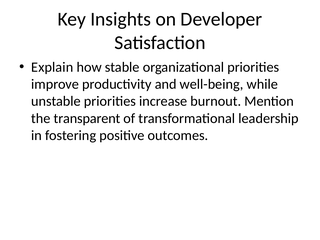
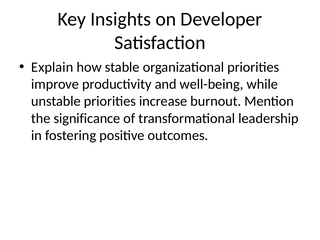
transparent: transparent -> significance
